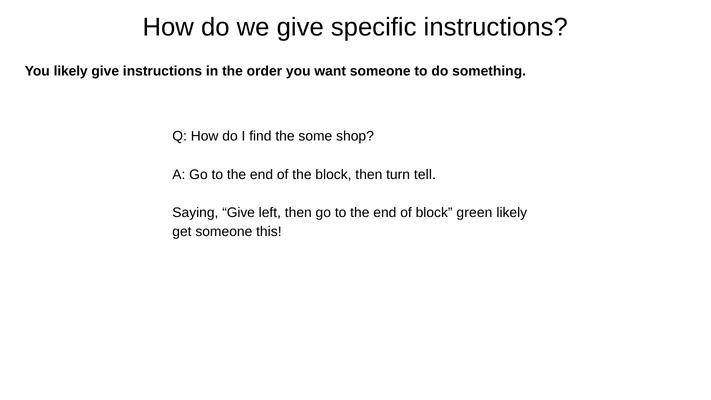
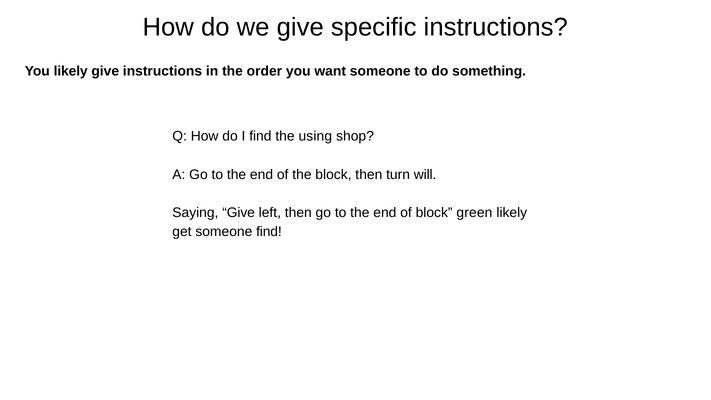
some: some -> using
tell: tell -> will
someone this: this -> find
